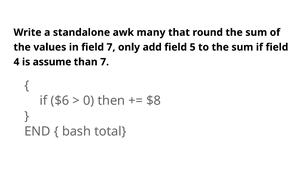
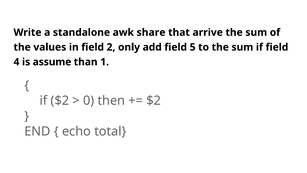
many: many -> share
round: round -> arrive
field 7: 7 -> 2
than 7: 7 -> 1
if $6: $6 -> $2
$8 at (154, 101): $8 -> $2
bash: bash -> echo
